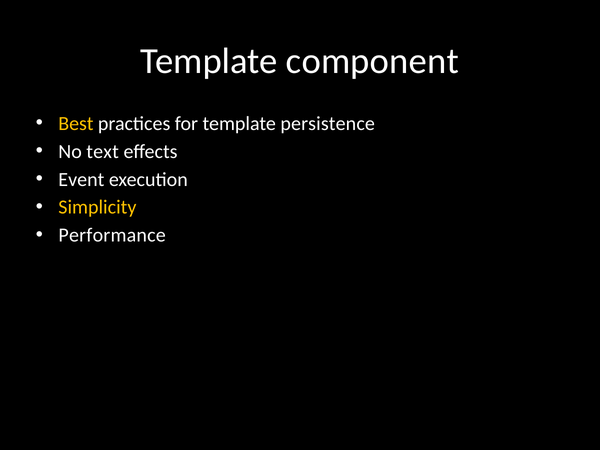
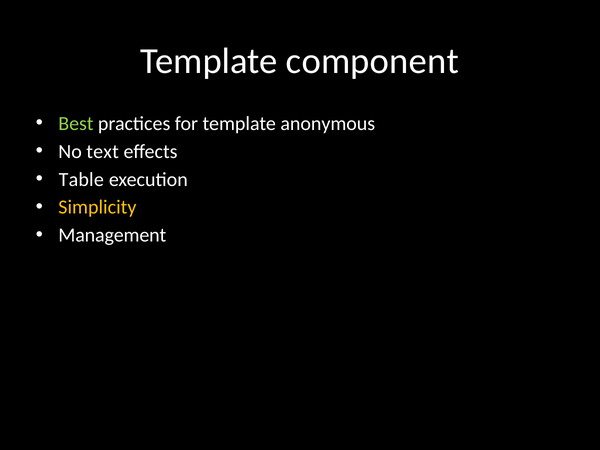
Best colour: yellow -> light green
persistence: persistence -> anonymous
Event: Event -> Table
Performance: Performance -> Management
